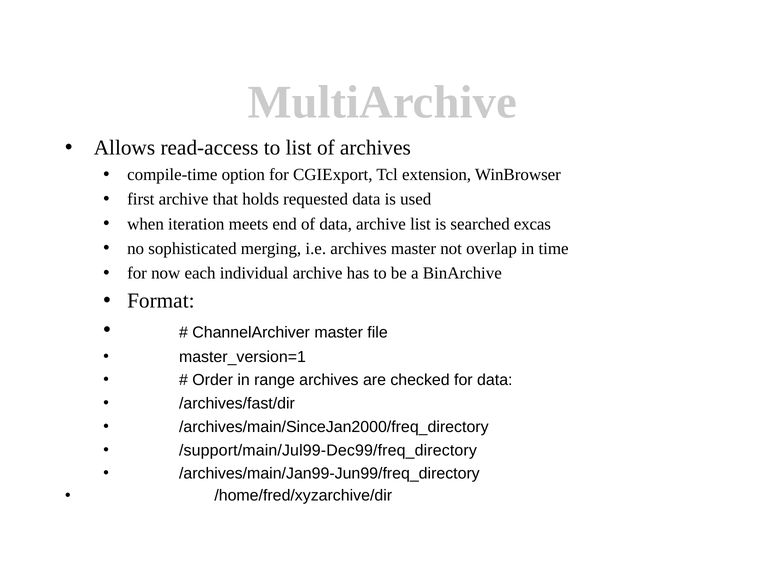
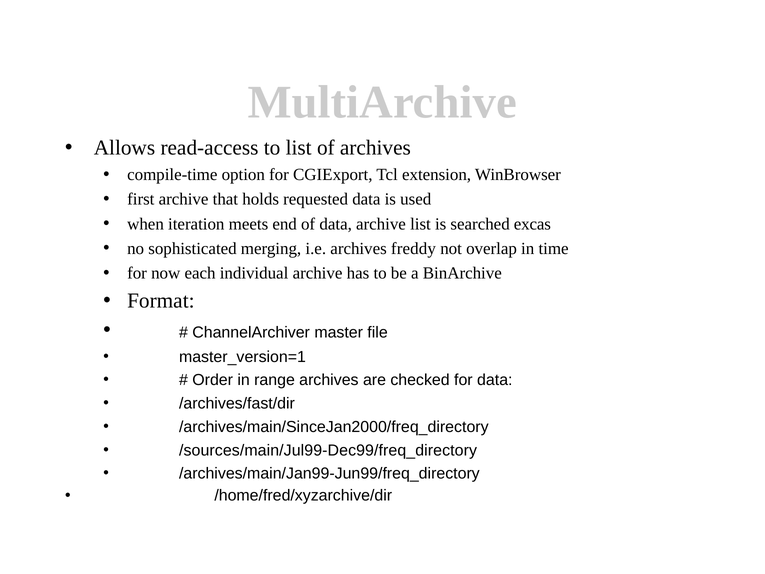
archives master: master -> freddy
/support/main/Jul99-Dec99/freq_directory: /support/main/Jul99-Dec99/freq_directory -> /sources/main/Jul99-Dec99/freq_directory
